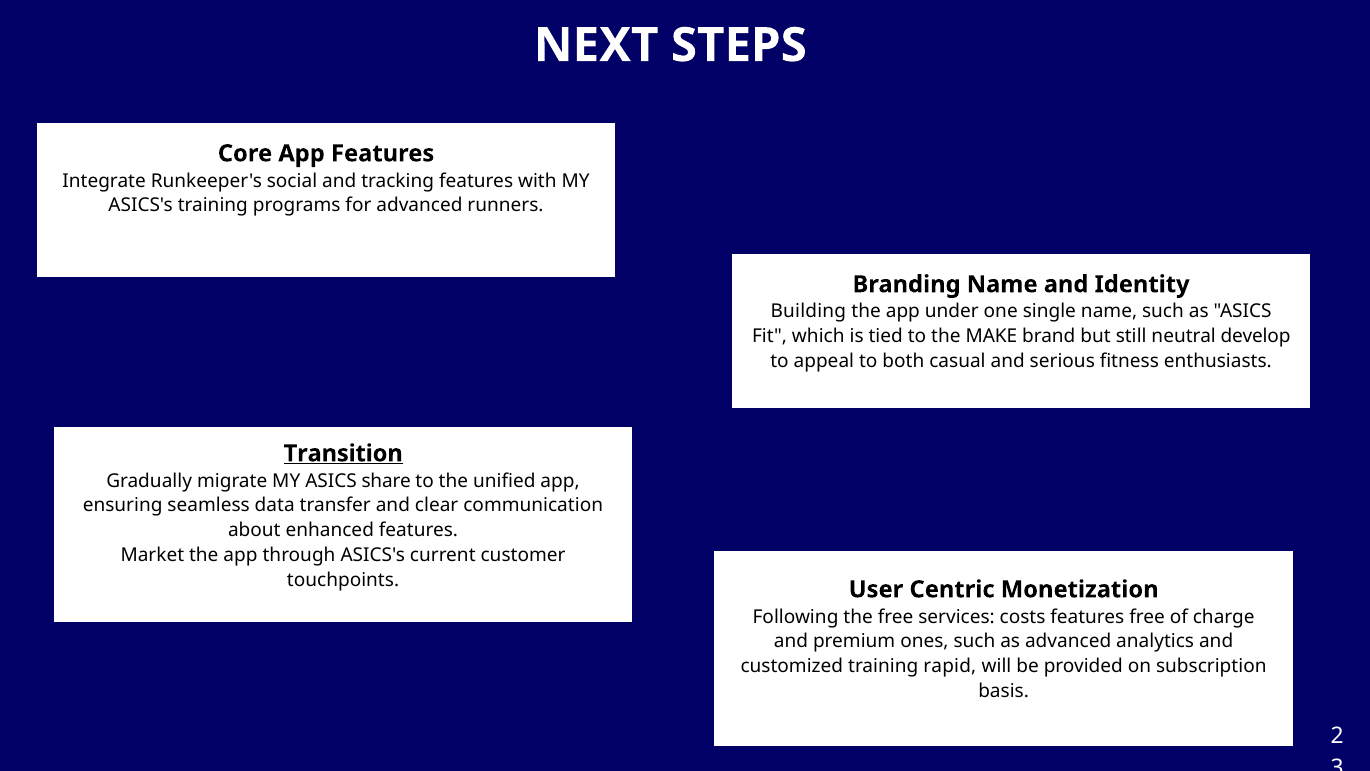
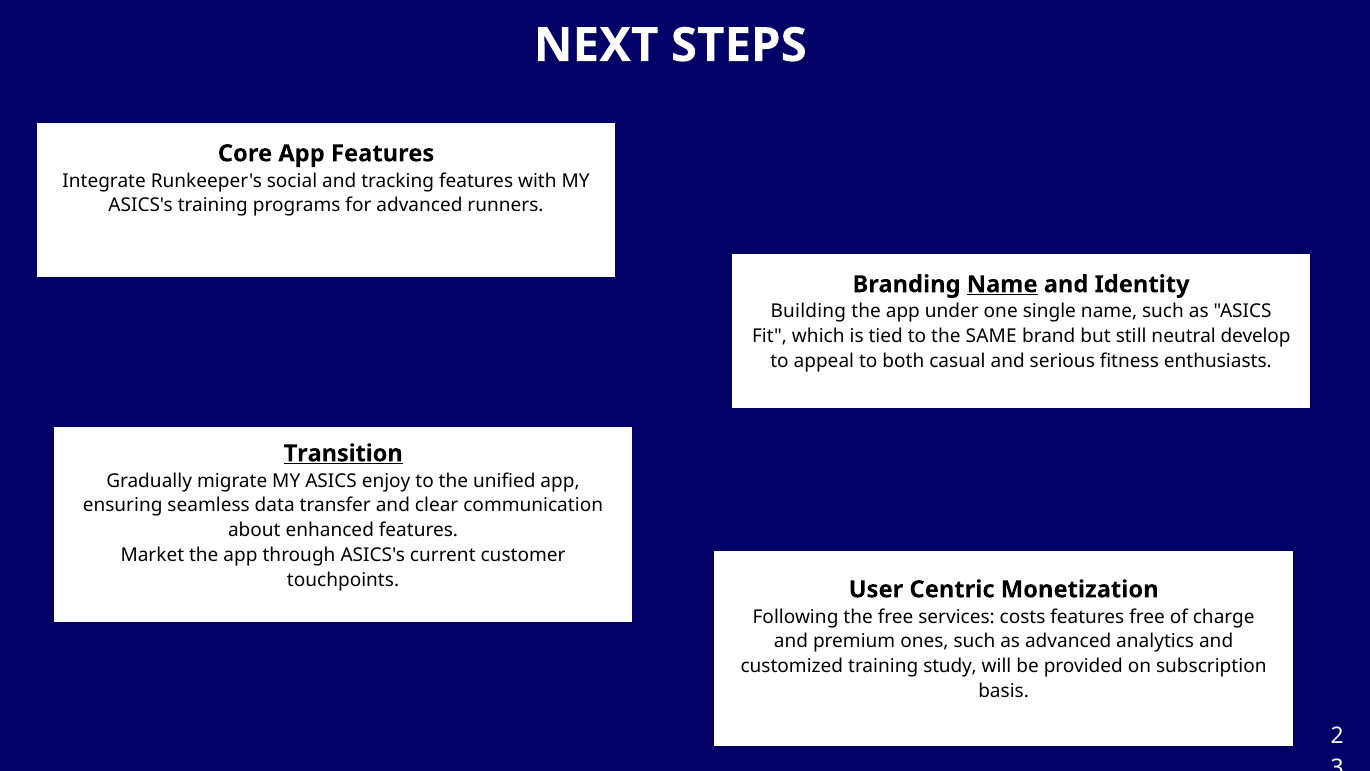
Name at (1002, 284) underline: none -> present
MAKE: MAKE -> SAME
share: share -> enjoy
rapid: rapid -> study
